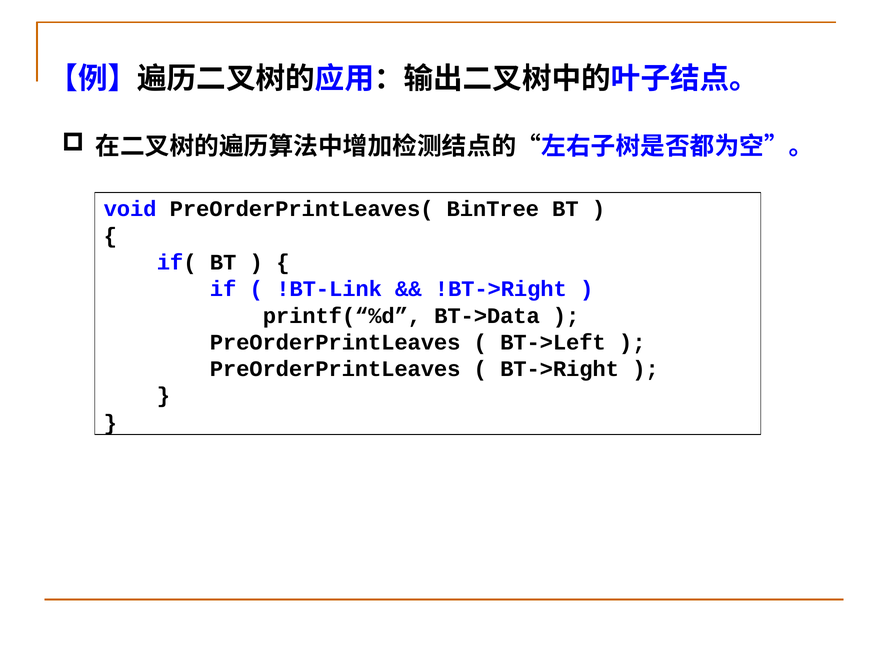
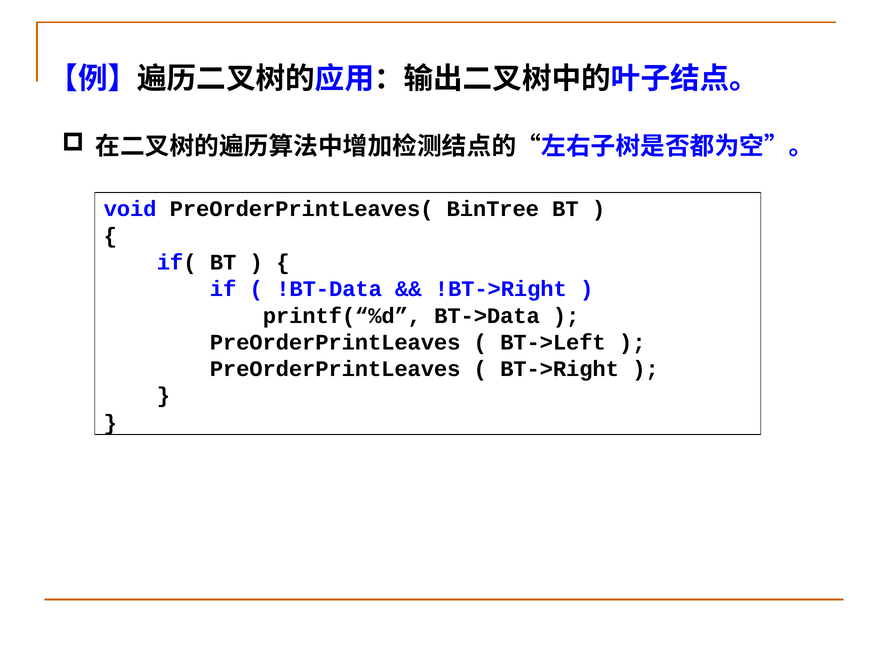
!BT-Link: !BT-Link -> !BT-Data
